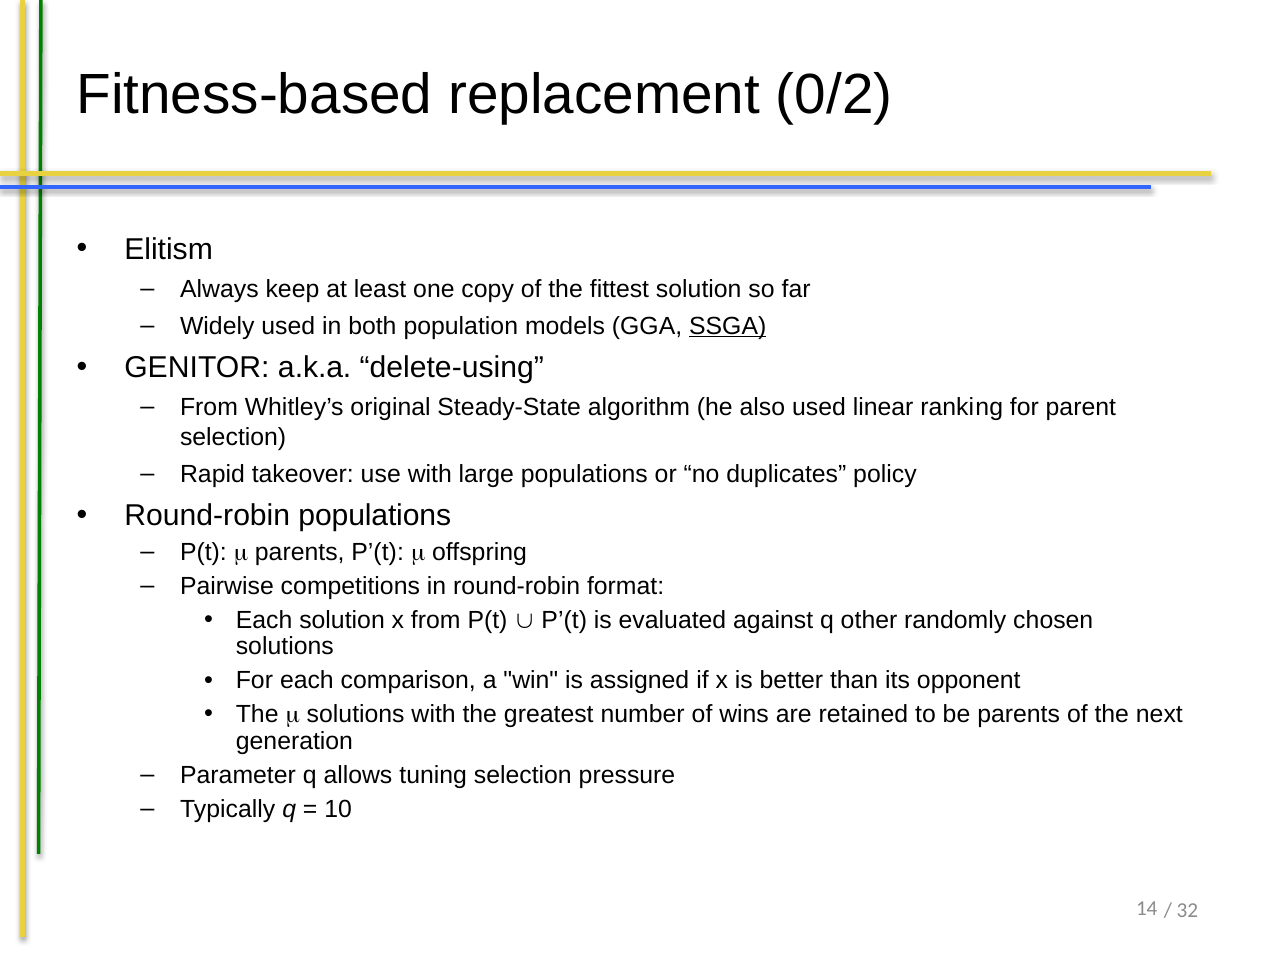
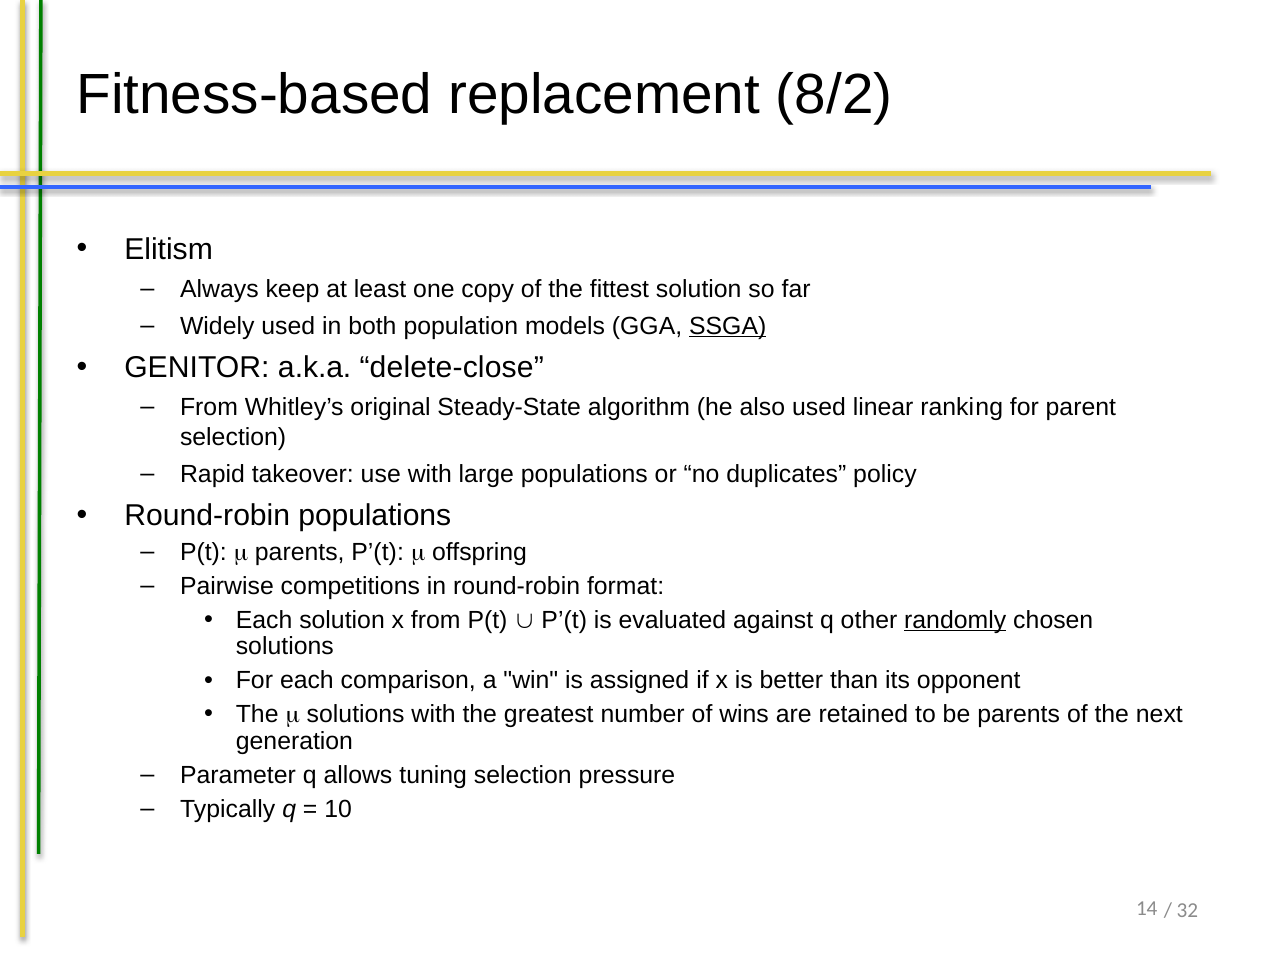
0/2: 0/2 -> 8/2
delete-using: delete-using -> delete-close
randomly underline: none -> present
